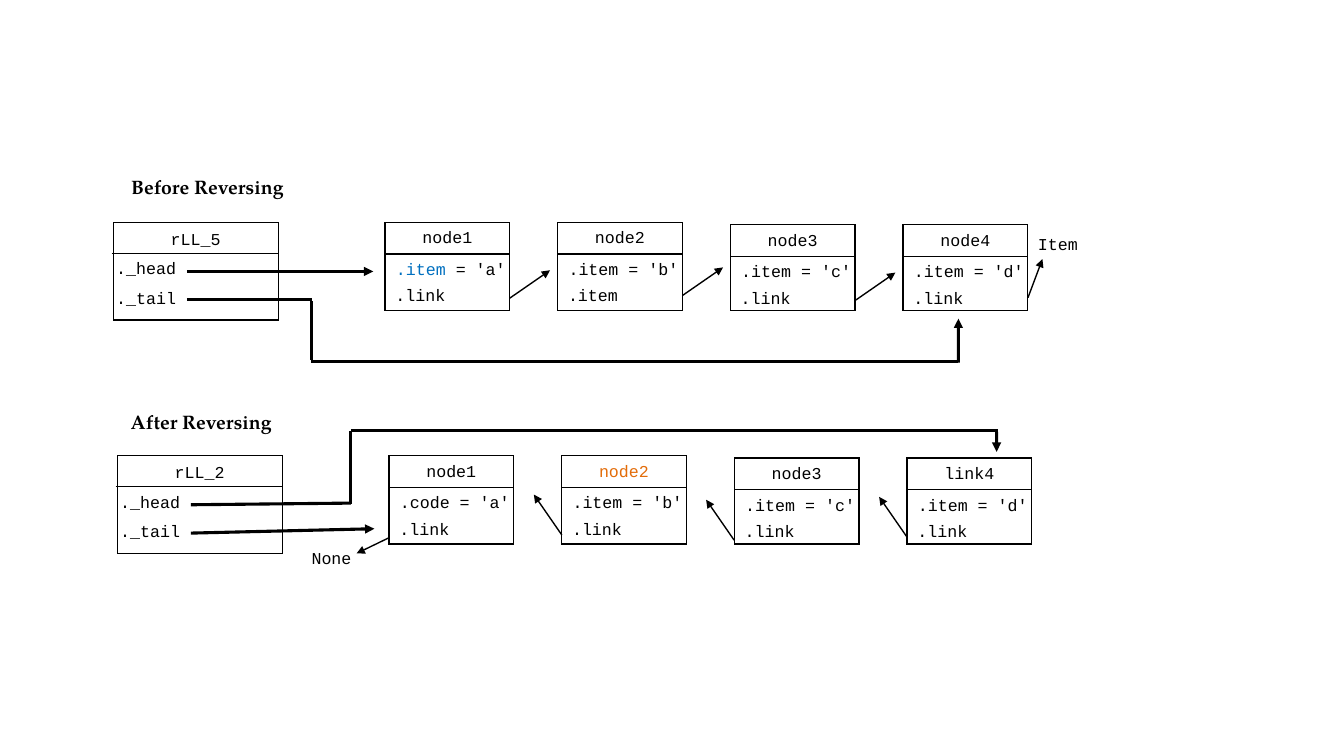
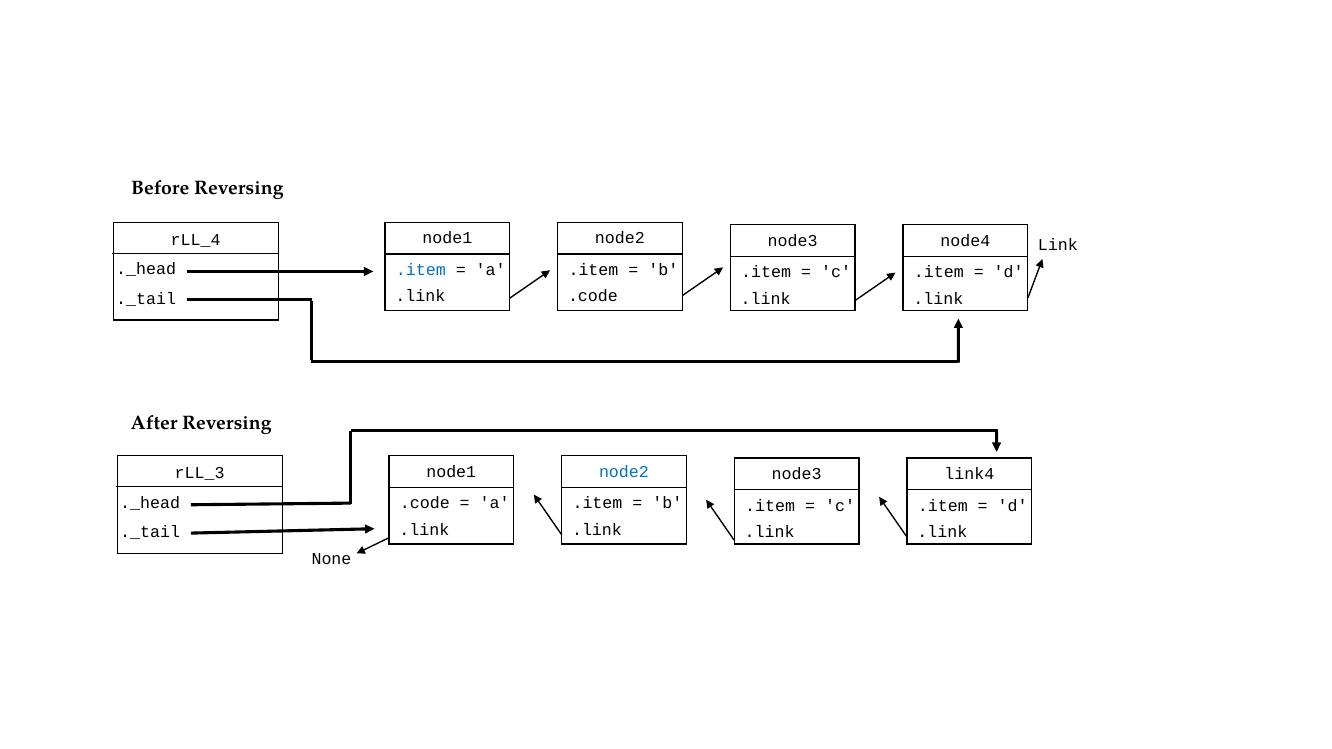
rLL_5: rLL_5 -> rLL_4
Item: Item -> Link
.item at (593, 296): .item -> .code
node2 at (624, 472) colour: orange -> blue
rLL_2: rLL_2 -> rLL_3
